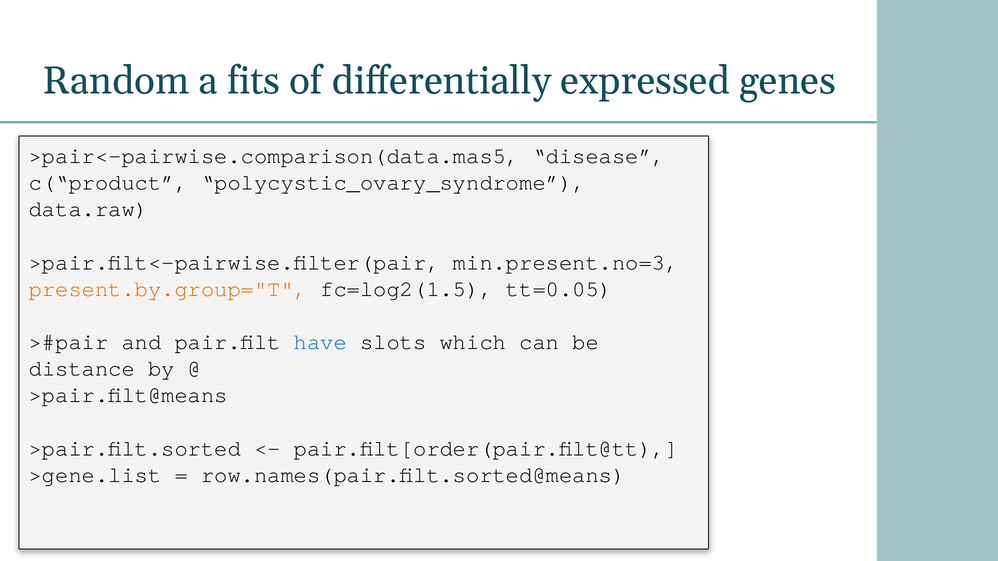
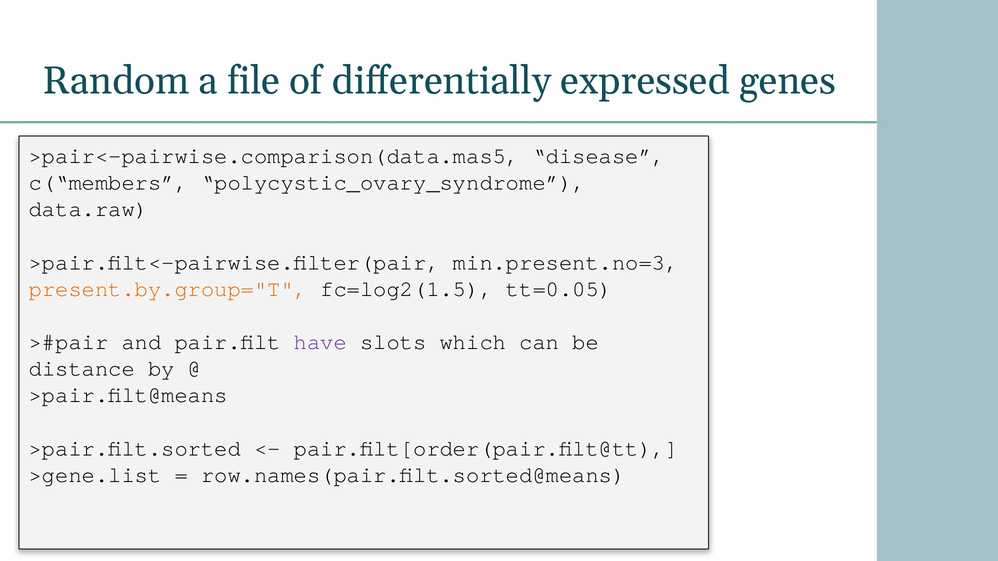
fits: fits -> file
c(“product: c(“product -> c(“members
have colour: blue -> purple
